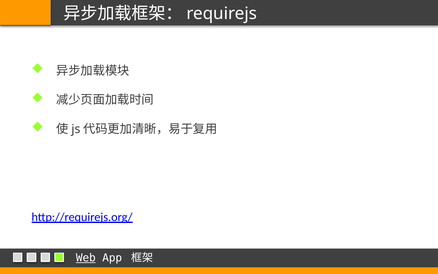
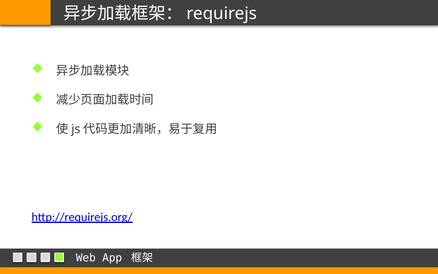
Web underline: present -> none
